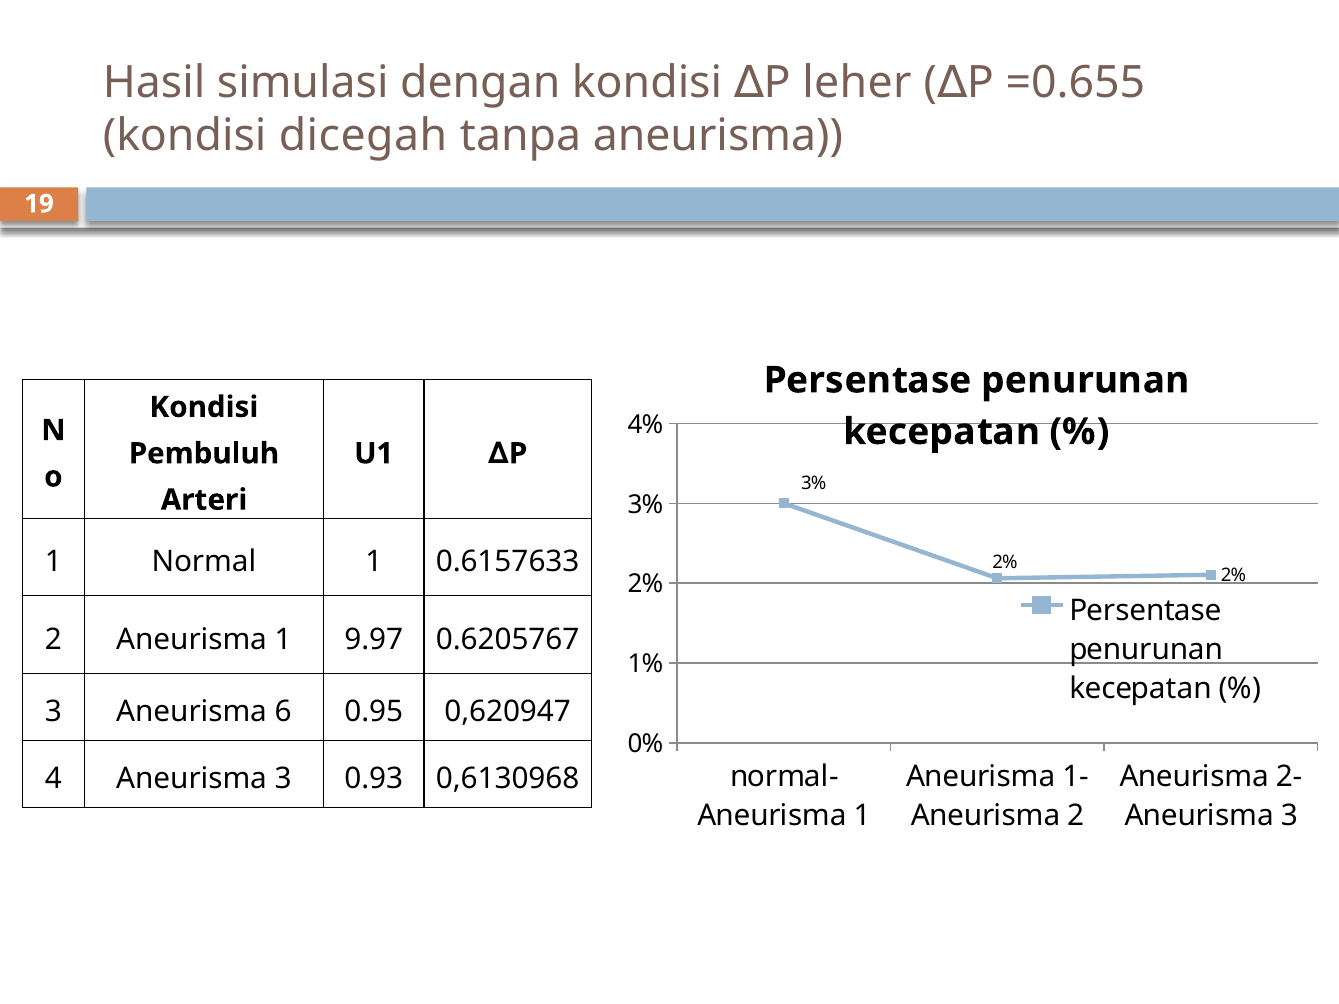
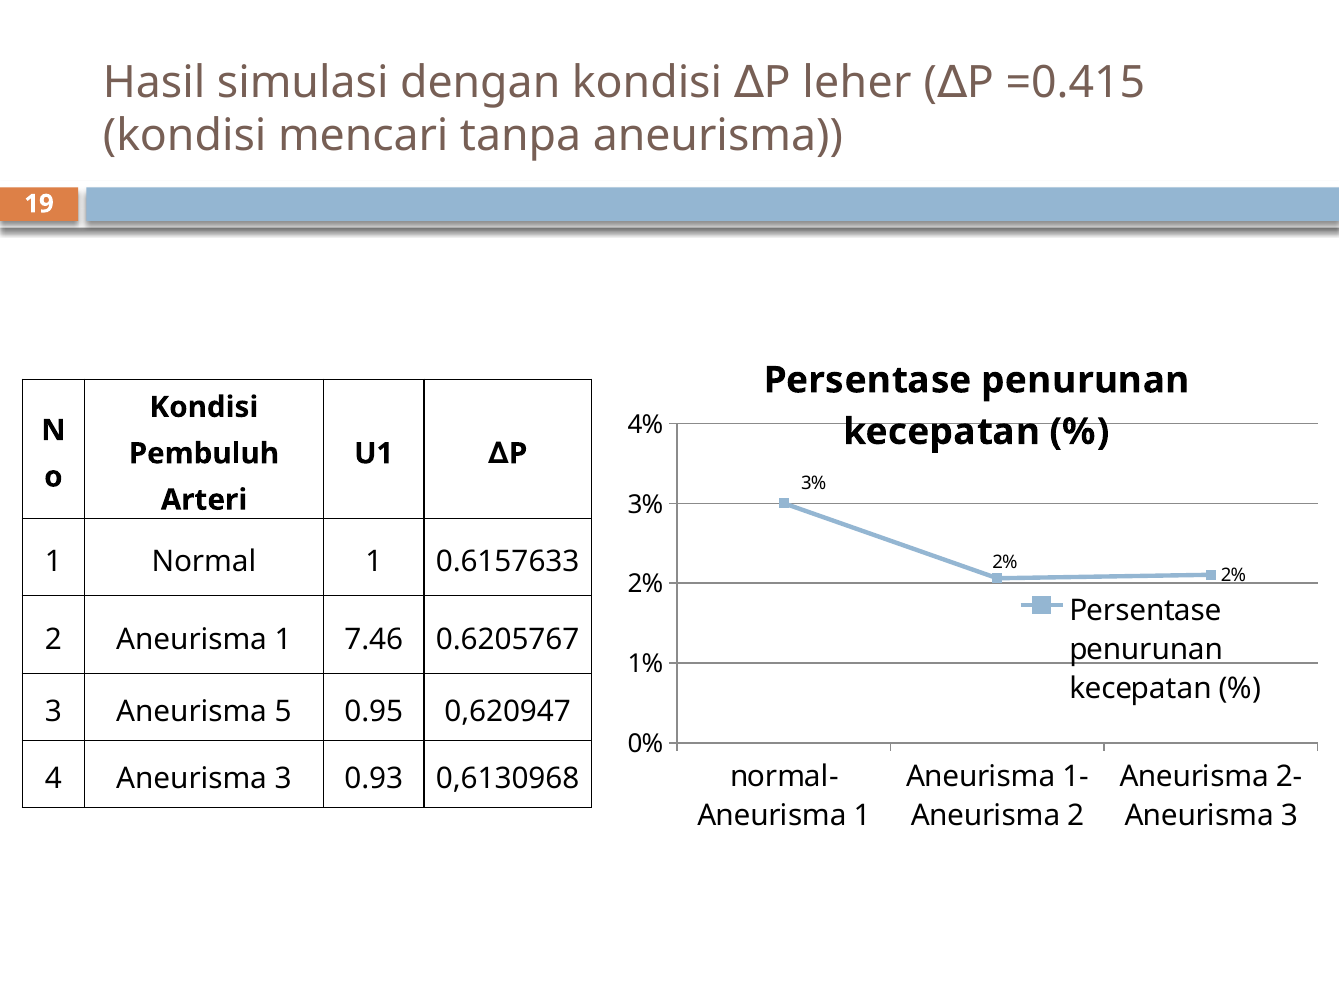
=0.655: =0.655 -> =0.415
dicegah: dicegah -> mencari
9.97: 9.97 -> 7.46
6: 6 -> 5
